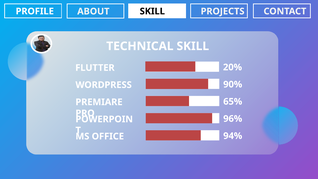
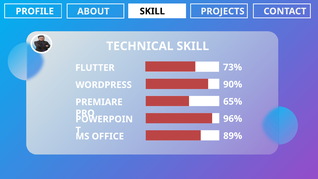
20%: 20% -> 73%
94%: 94% -> 89%
